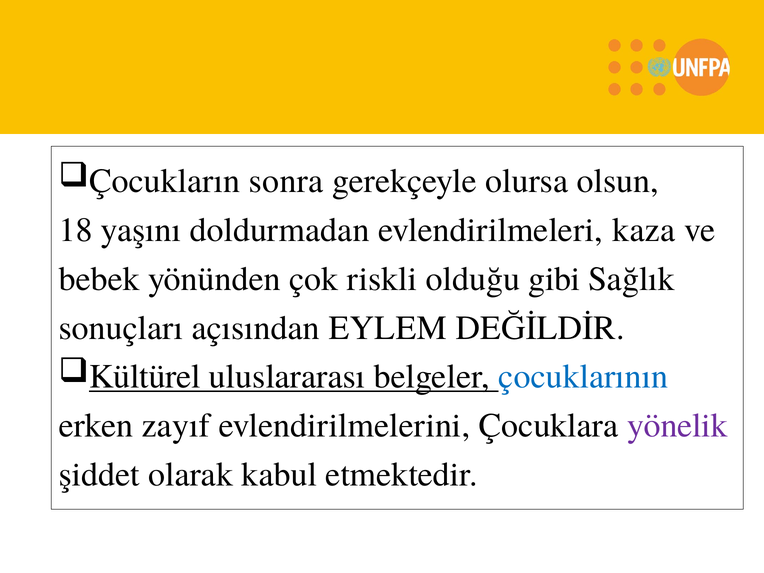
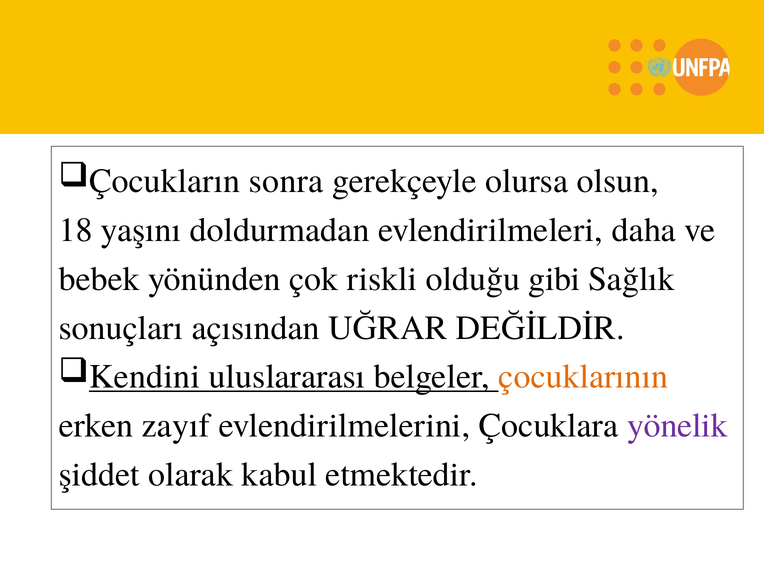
kaza: kaza -> daha
EYLEM: EYLEM -> UĞRAR
Kültürel: Kültürel -> Kendini
çocuklarının colour: blue -> orange
